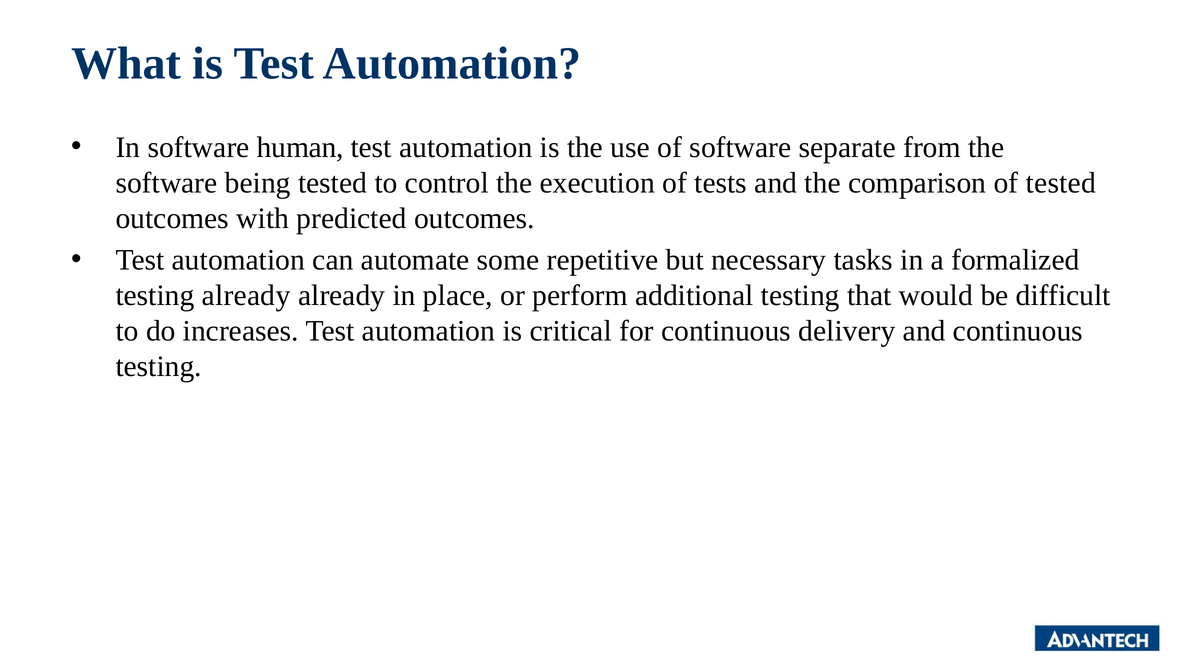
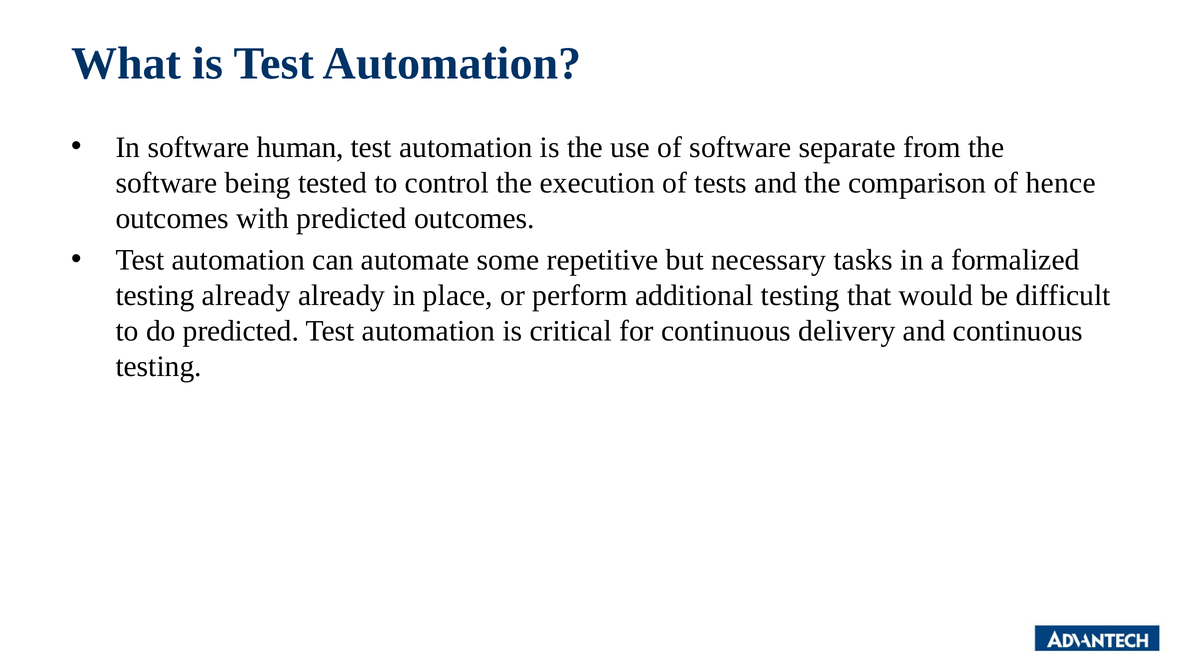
of tested: tested -> hence
do increases: increases -> predicted
